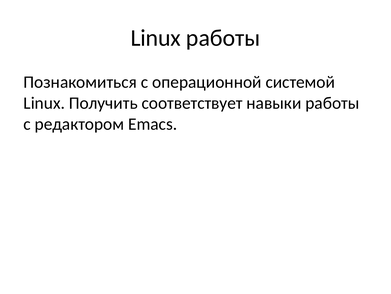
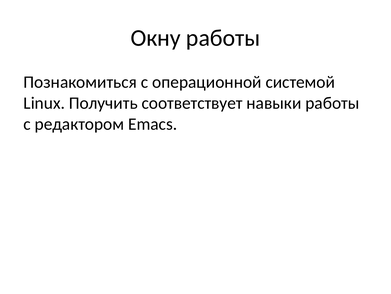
Linux at (156, 38): Linux -> Окну
